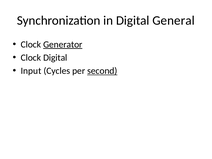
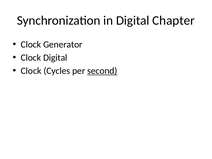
General: General -> Chapter
Generator underline: present -> none
Input at (31, 71): Input -> Clock
